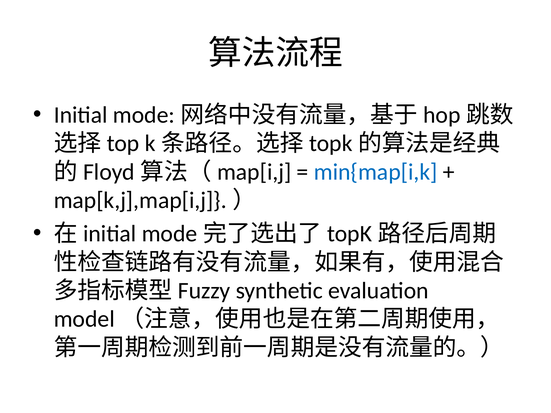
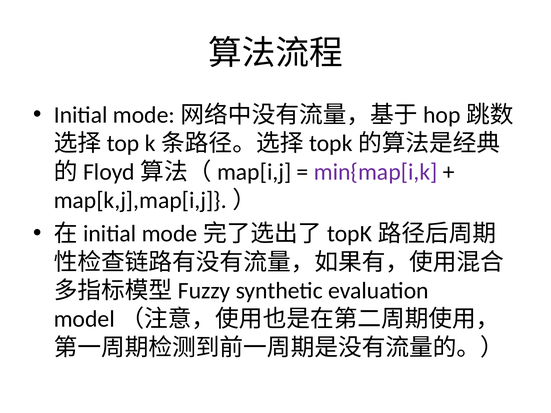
min{map[i,k colour: blue -> purple
